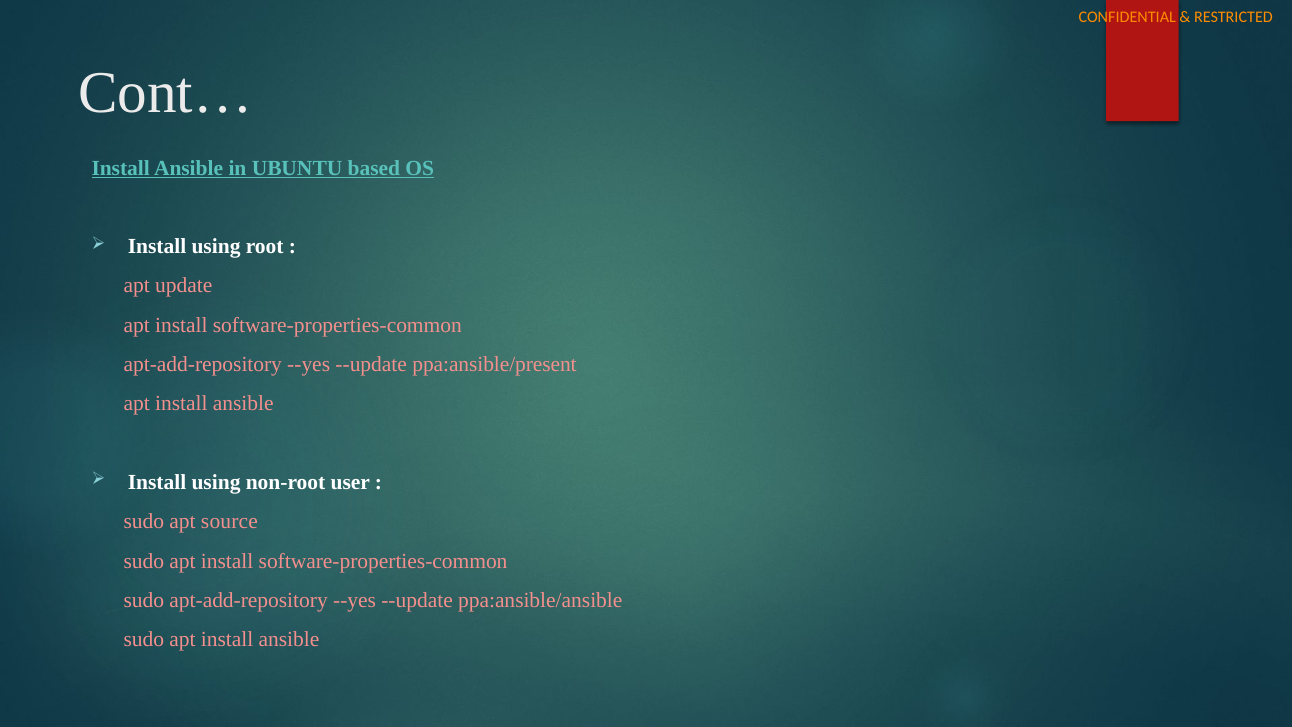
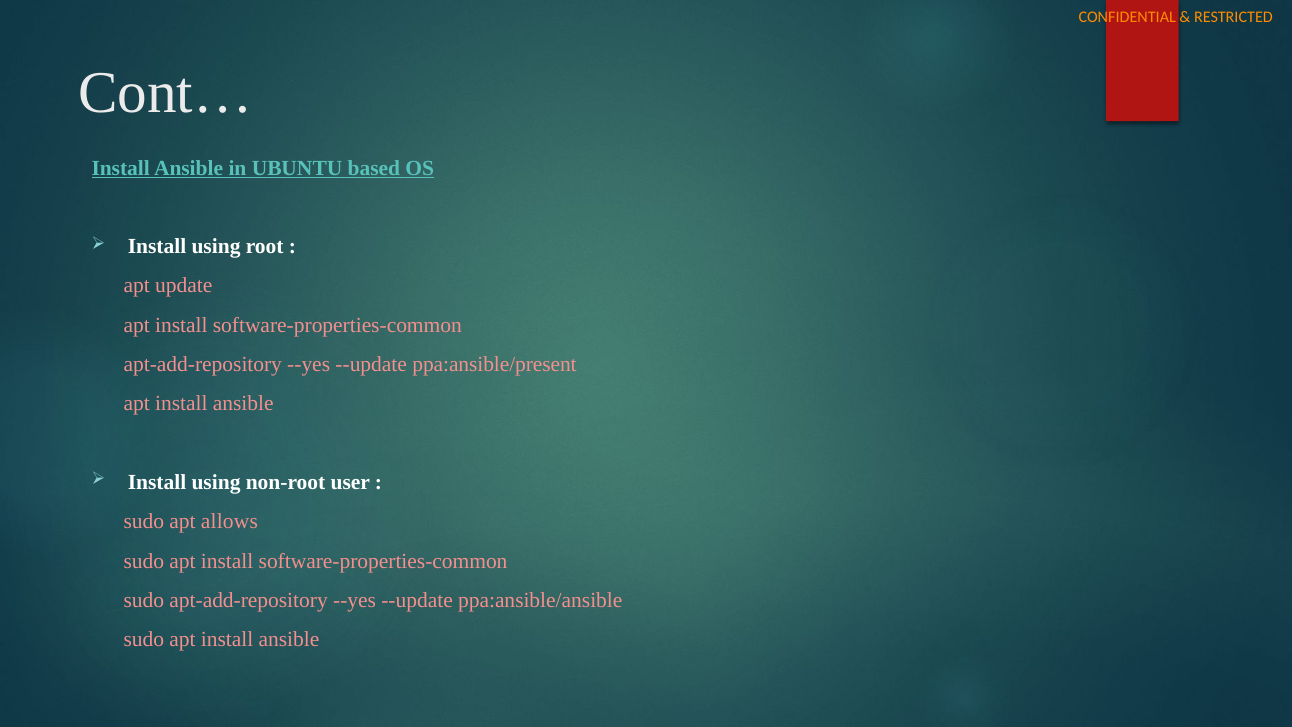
source: source -> allows
